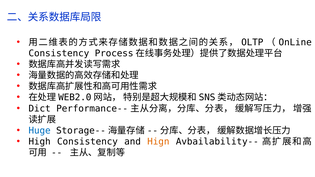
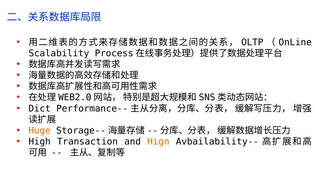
Consistency at (59, 53): Consistency -> Scalability
Huge colour: blue -> orange
High Consistency: Consistency -> Transaction
